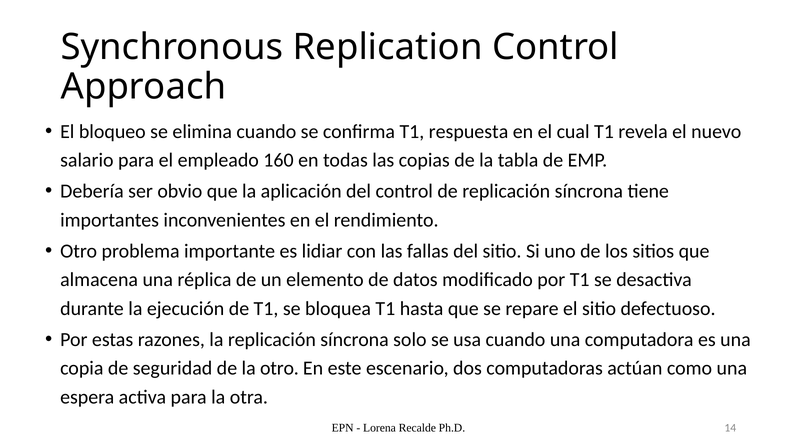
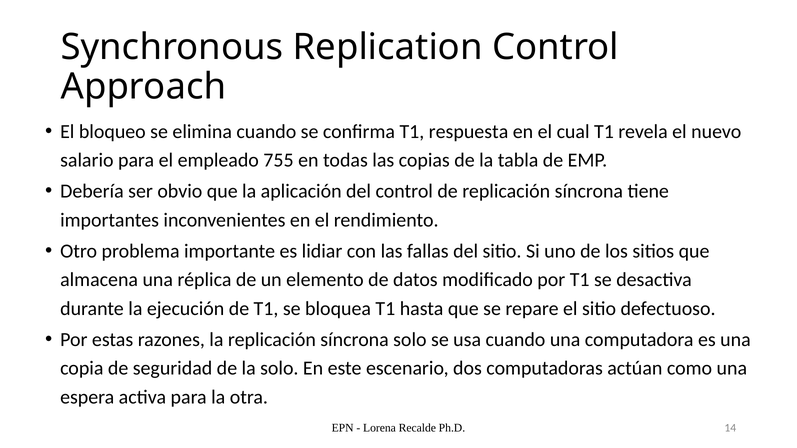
160: 160 -> 755
la otro: otro -> solo
